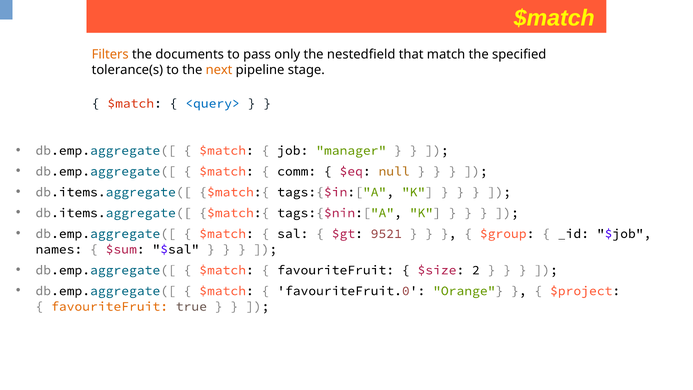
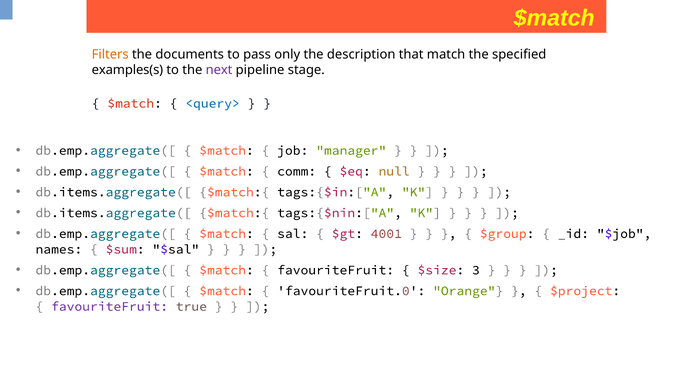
nestedfield: nestedfield -> description
tolerance(s: tolerance(s -> examples(s
next colour: orange -> purple
9521: 9521 -> 4001
2: 2 -> 3
favouriteFruit at (110, 306) colour: orange -> purple
